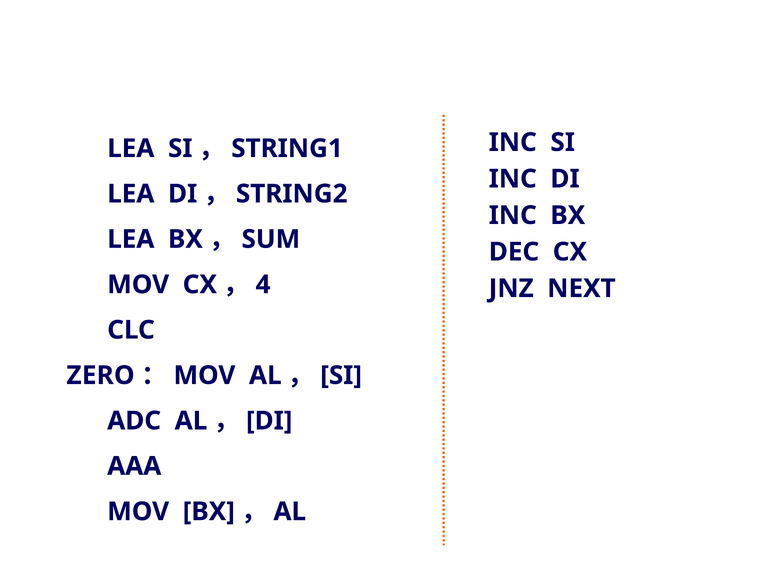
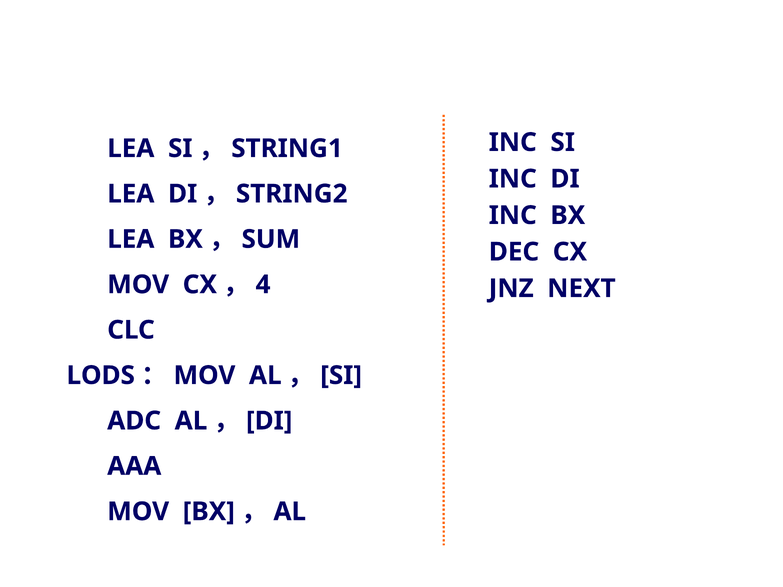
ZERO: ZERO -> LODS
